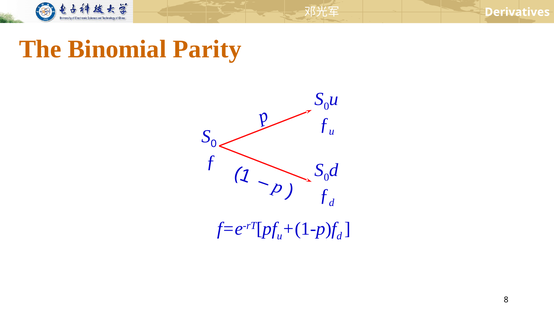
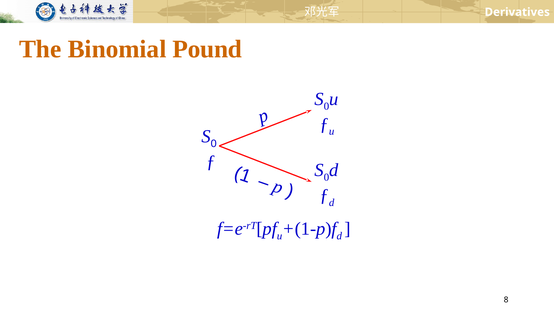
Parity: Parity -> Pound
